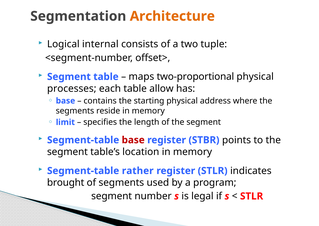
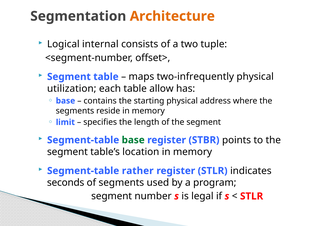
two-proportional: two-proportional -> two-infrequently
processes: processes -> utilization
base at (133, 140) colour: red -> green
brought: brought -> seconds
